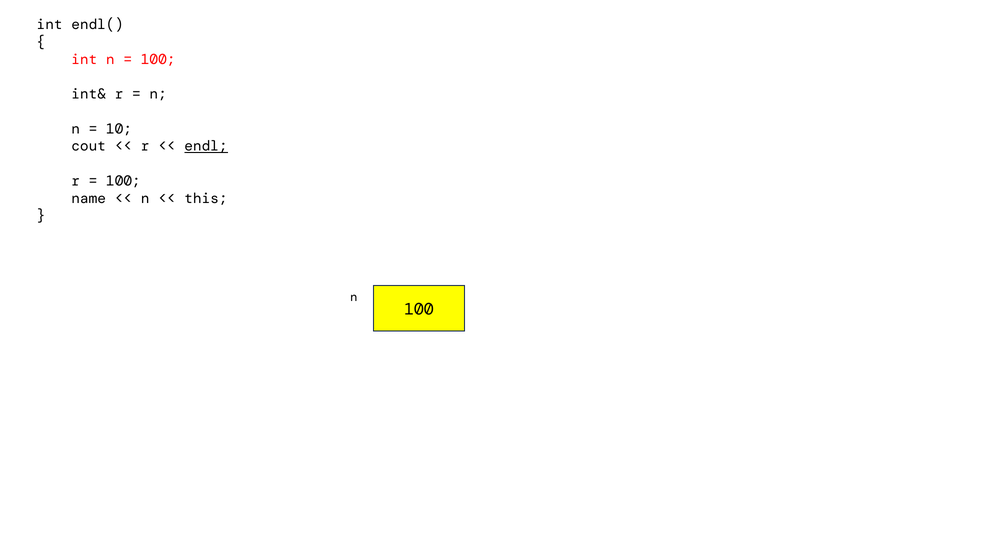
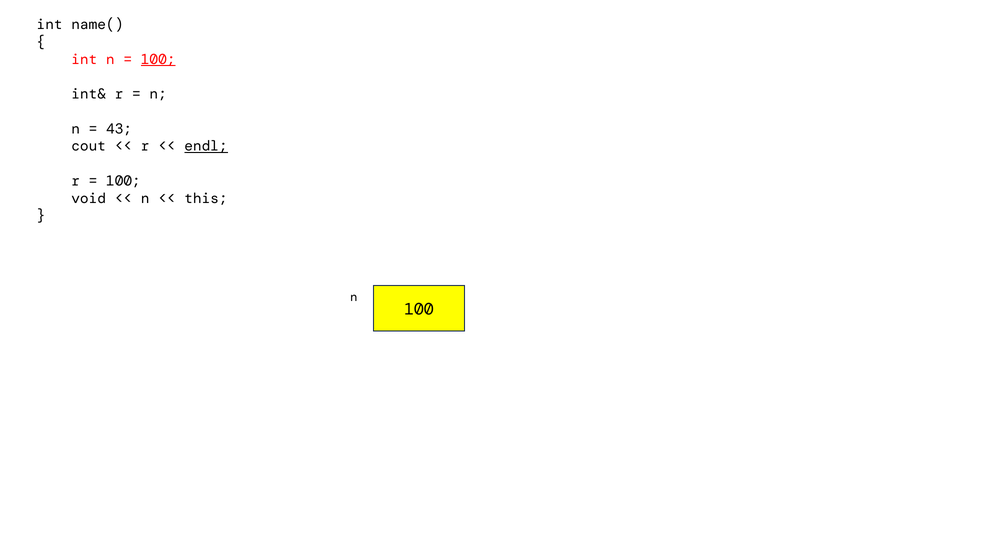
endl(: endl( -> name(
100 at (158, 59) underline: none -> present
10: 10 -> 43
name: name -> void
